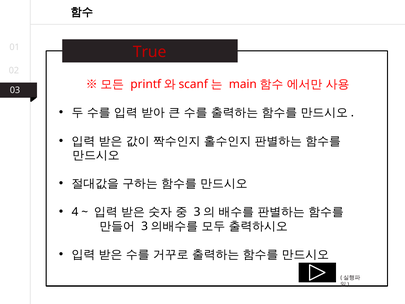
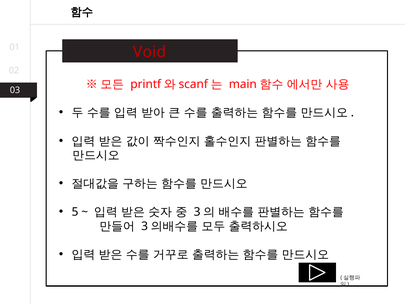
True: True -> Void
4: 4 -> 5
